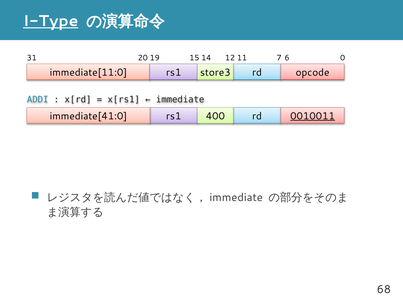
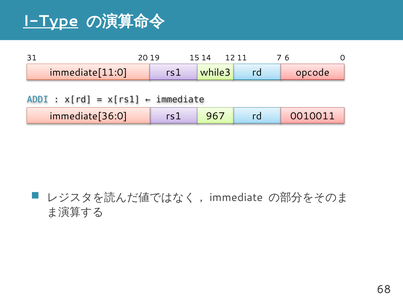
store3: store3 -> while3
immediate[41:0: immediate[41:0 -> immediate[36:0
400: 400 -> 967
0010011 underline: present -> none
